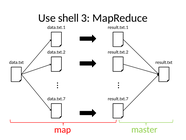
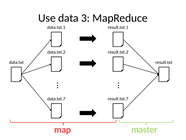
shell: shell -> data
